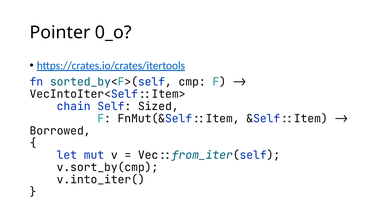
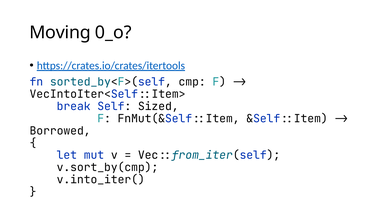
Pointer: Pointer -> Moving
chain: chain -> break
